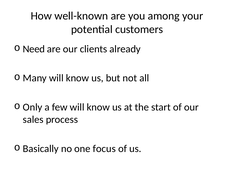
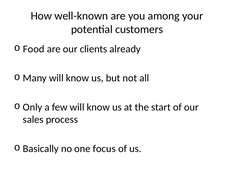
Need: Need -> Food
